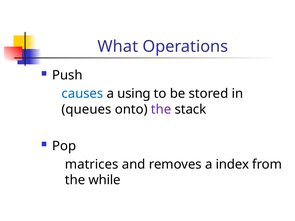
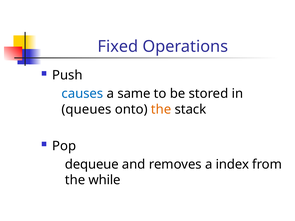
What: What -> Fixed
using: using -> same
the at (161, 109) colour: purple -> orange
matrices: matrices -> dequeue
